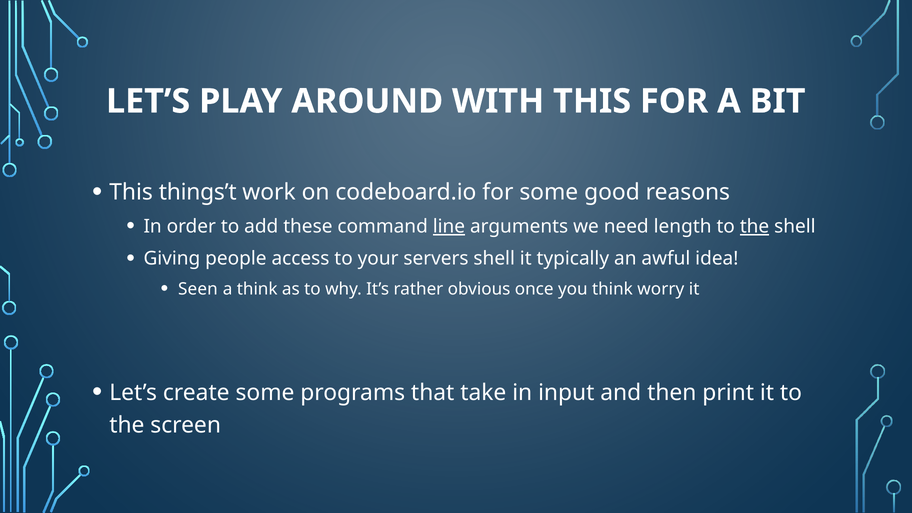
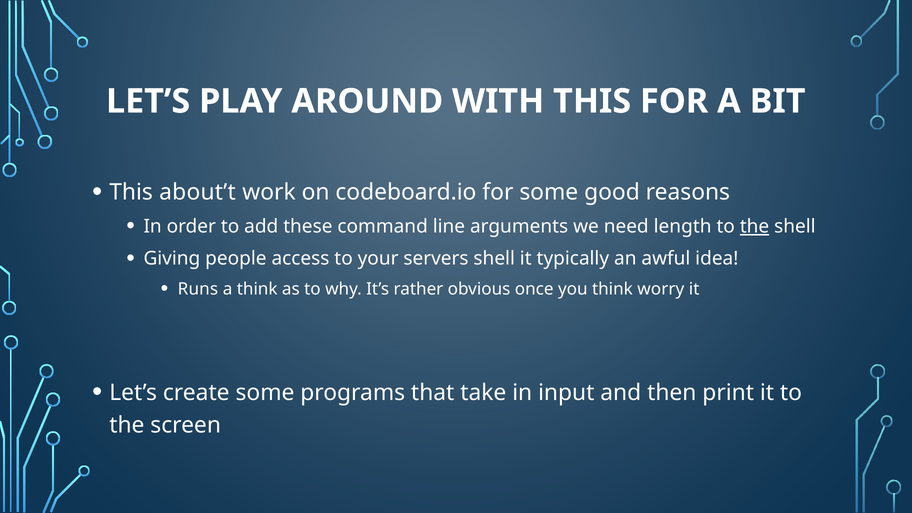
things’t: things’t -> about’t
line underline: present -> none
Seen: Seen -> Runs
